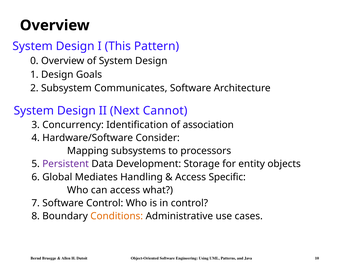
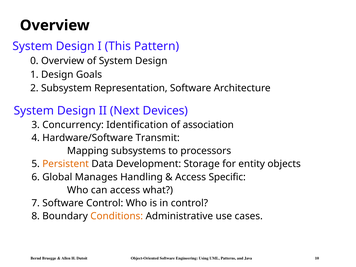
Communicates: Communicates -> Representation
Cannot: Cannot -> Devices
Consider: Consider -> Transmit
Persistent colour: purple -> orange
Mediates: Mediates -> Manages
